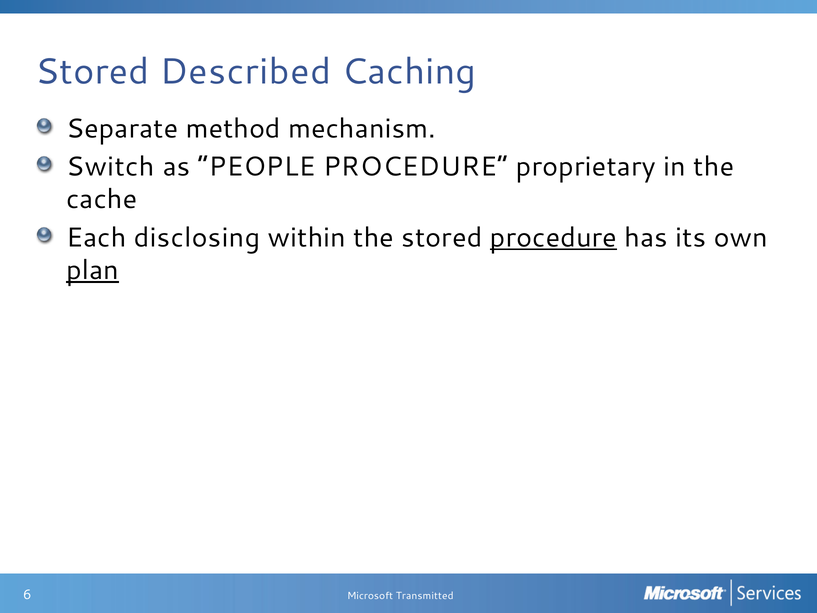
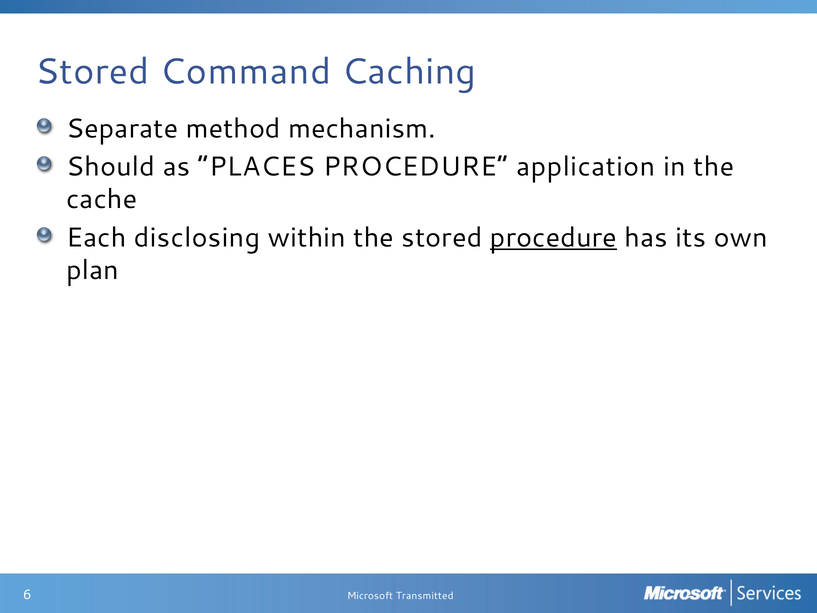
Described: Described -> Command
Switch: Switch -> Should
PEOPLE: PEOPLE -> PLACES
proprietary: proprietary -> application
plan underline: present -> none
